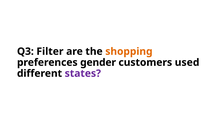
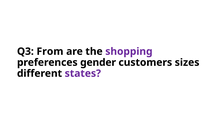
Filter: Filter -> From
shopping colour: orange -> purple
used: used -> sizes
